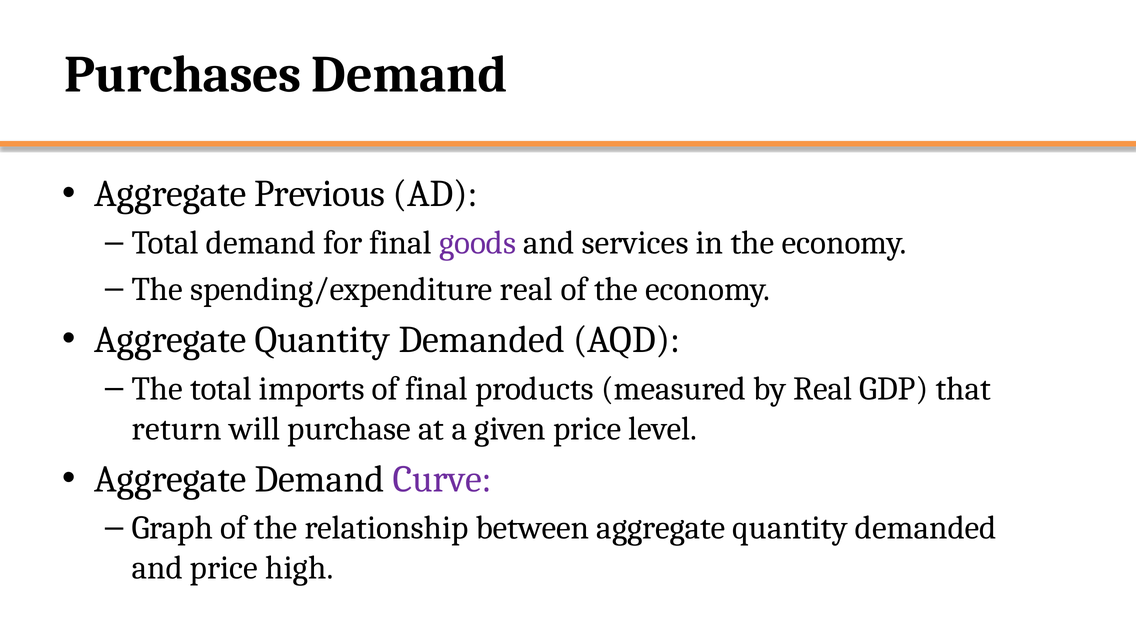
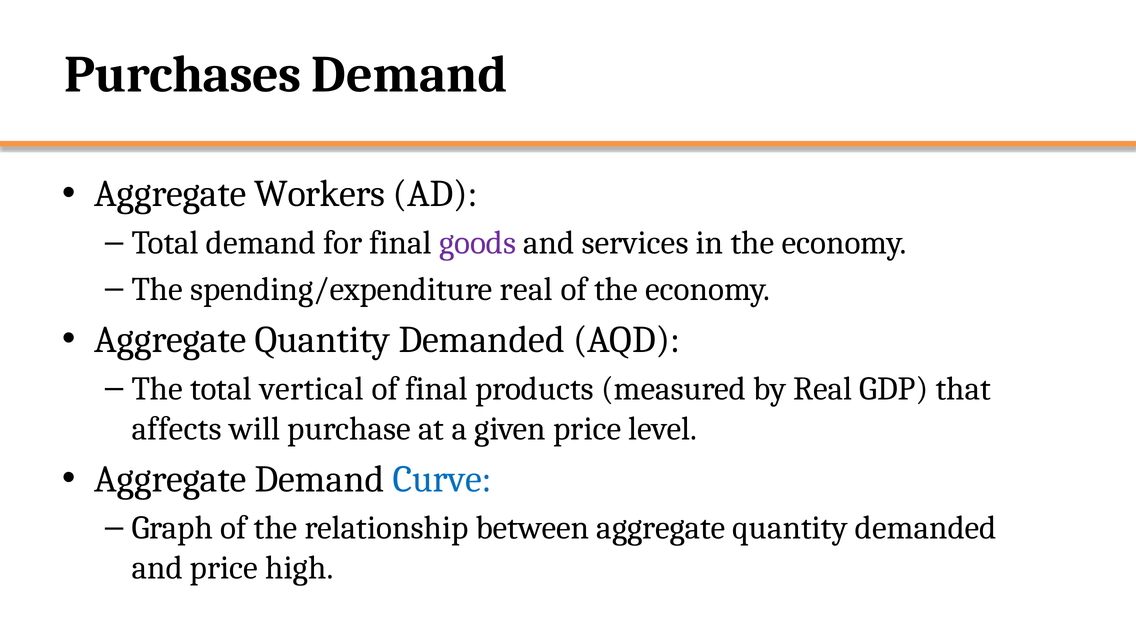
Previous: Previous -> Workers
imports: imports -> vertical
return: return -> affects
Curve colour: purple -> blue
